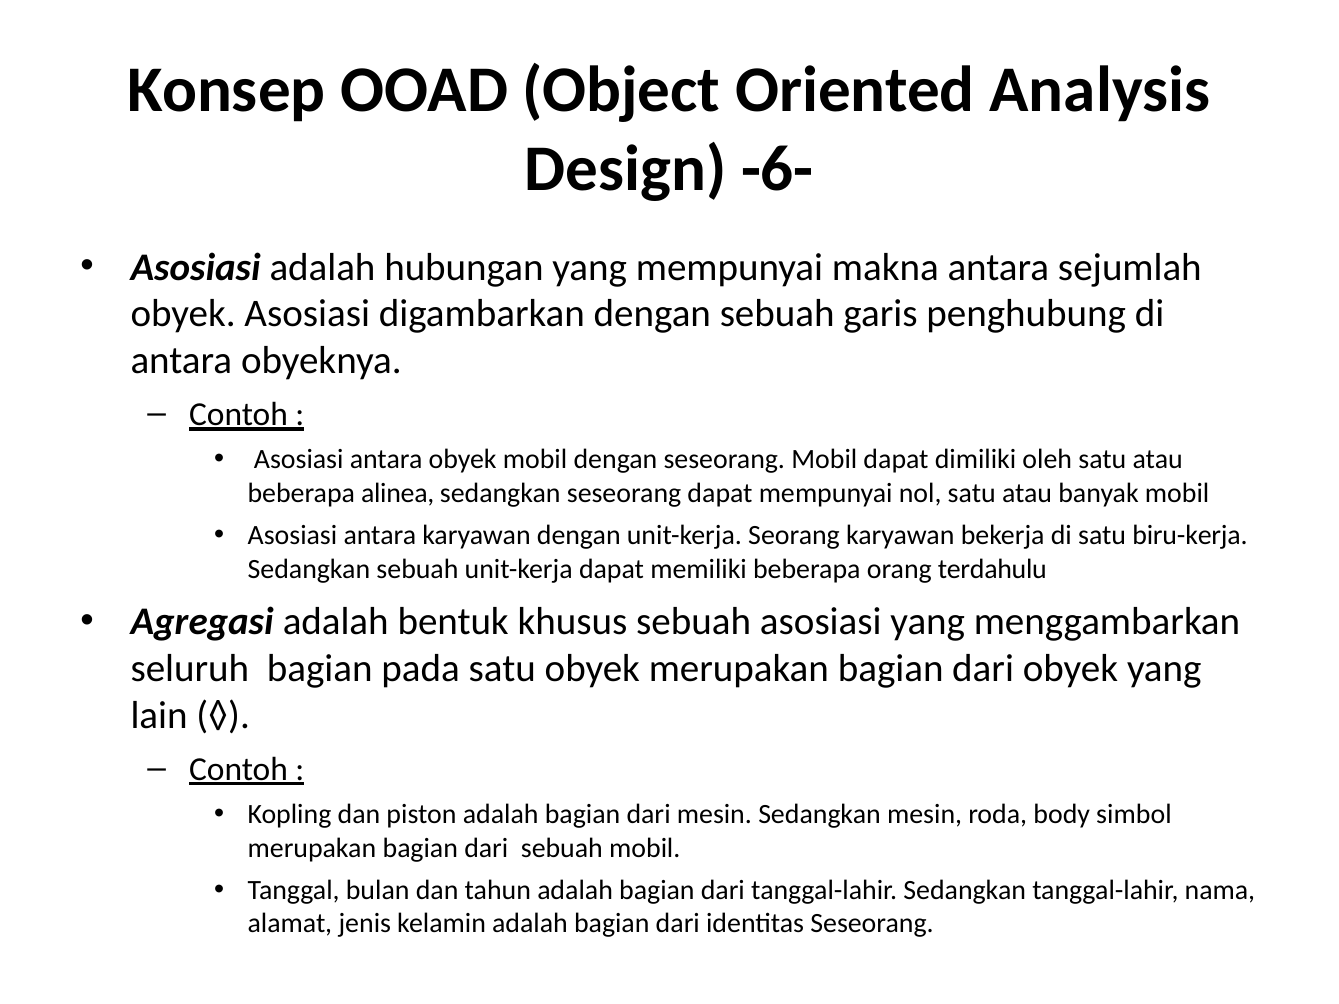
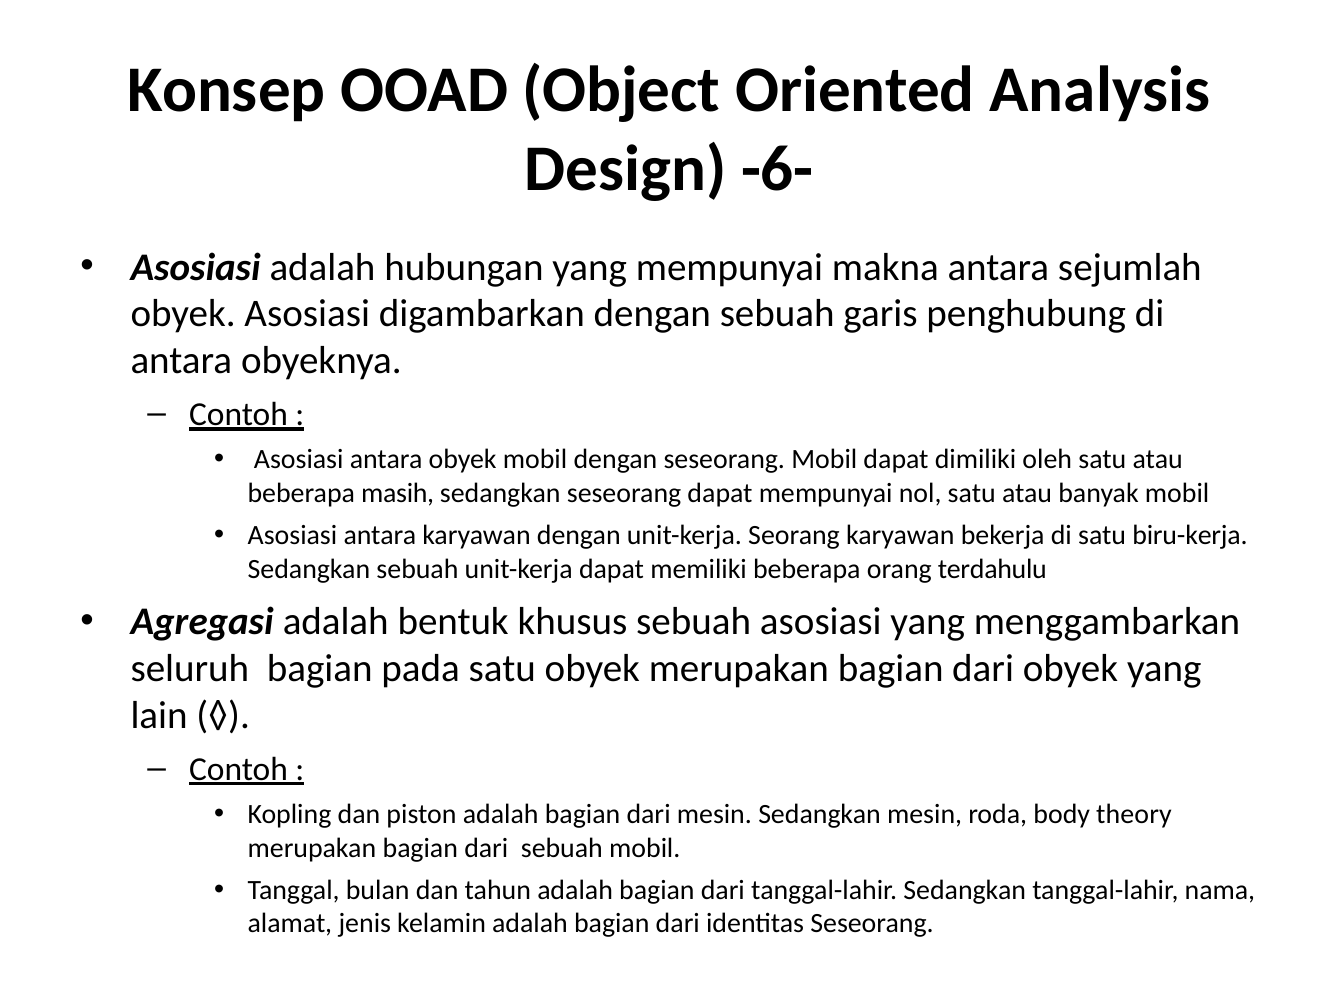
alinea: alinea -> masih
simbol: simbol -> theory
